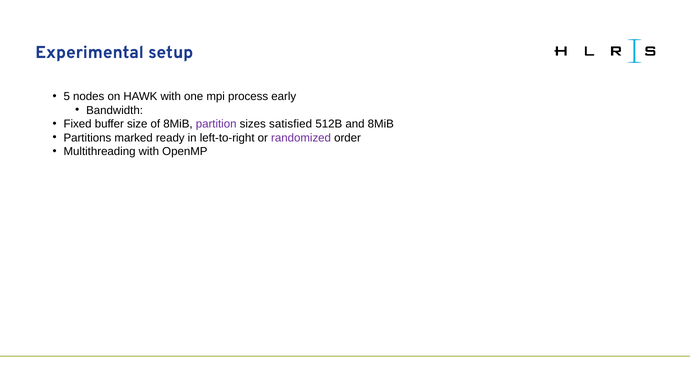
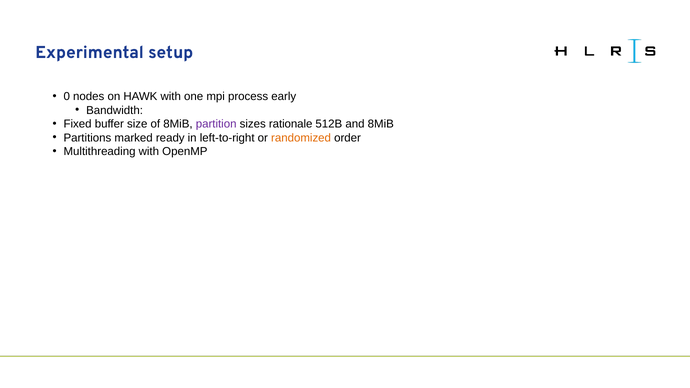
5: 5 -> 0
satisfied: satisfied -> rationale
randomized colour: purple -> orange
